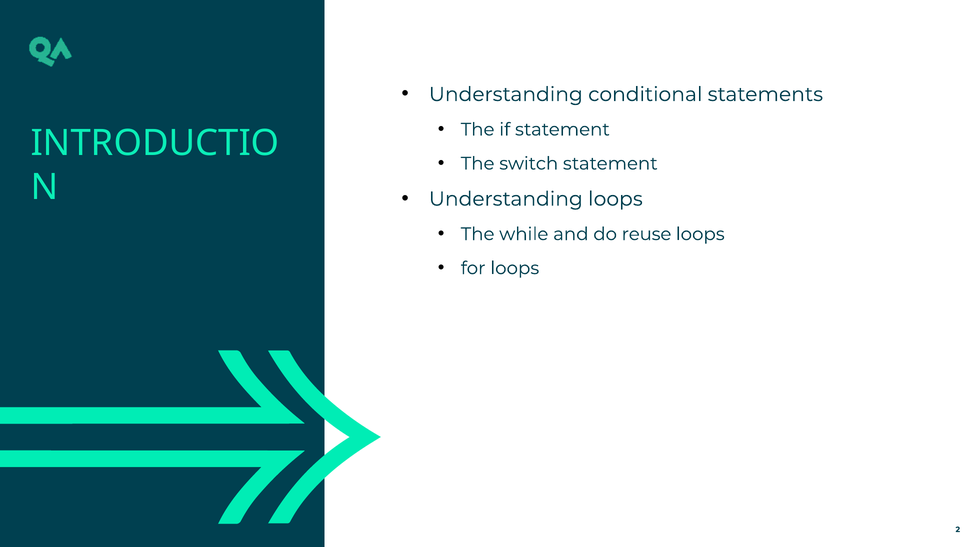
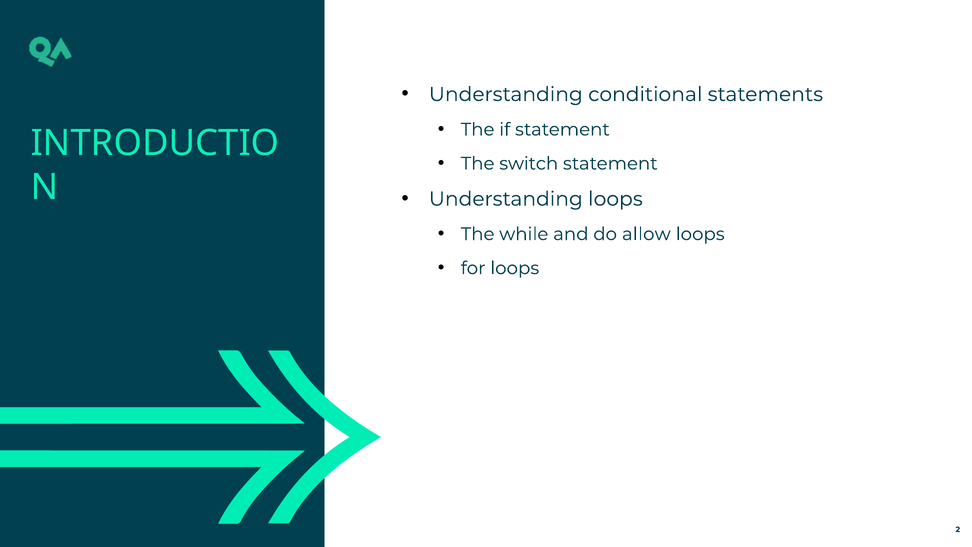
reuse: reuse -> allow
